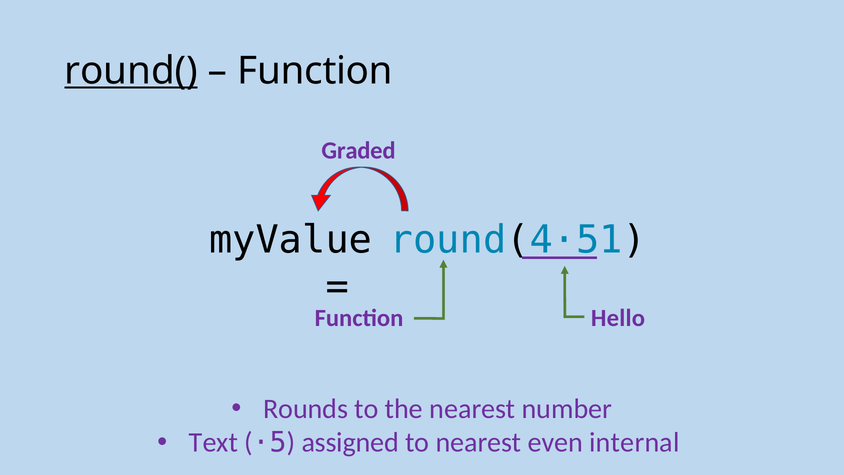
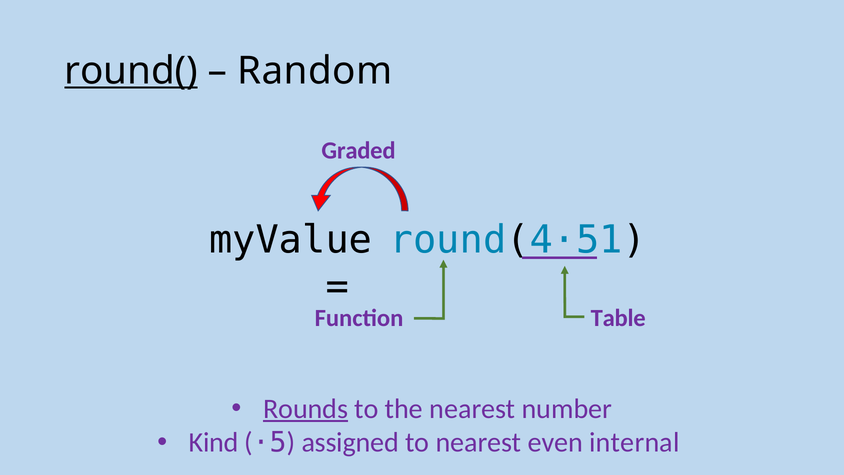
Function at (315, 71): Function -> Random
Hello: Hello -> Table
Rounds underline: none -> present
Text: Text -> Kind
